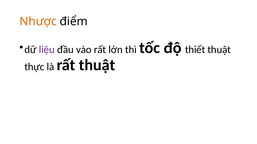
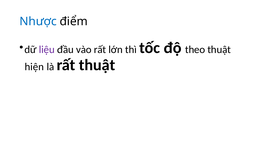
Nhược colour: orange -> blue
thiết: thiết -> theo
thực: thực -> hiện
